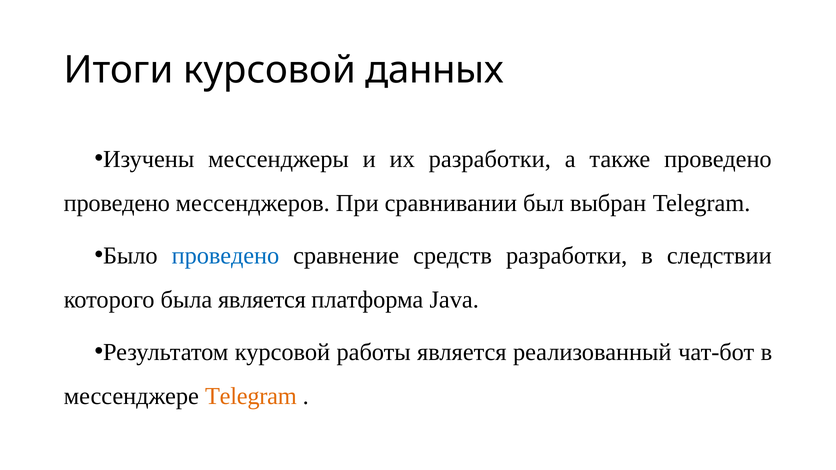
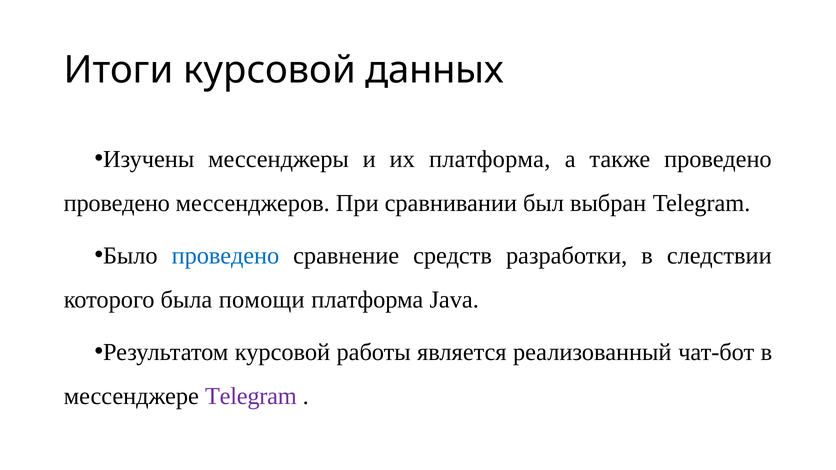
их разработки: разработки -> платформа
была является: является -> помощи
Telegram at (251, 396) colour: orange -> purple
